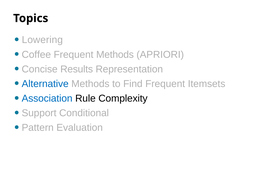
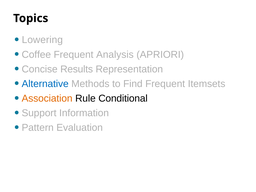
Frequent Methods: Methods -> Analysis
Association colour: blue -> orange
Complexity: Complexity -> Conditional
Conditional: Conditional -> Information
